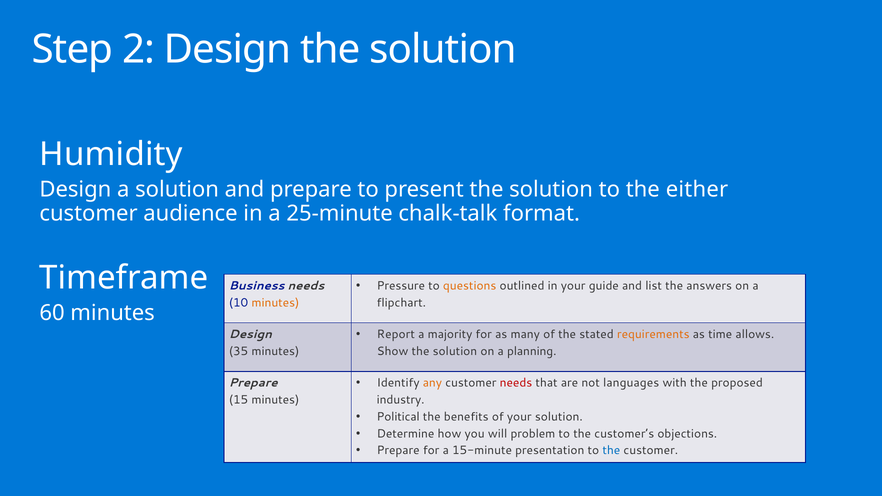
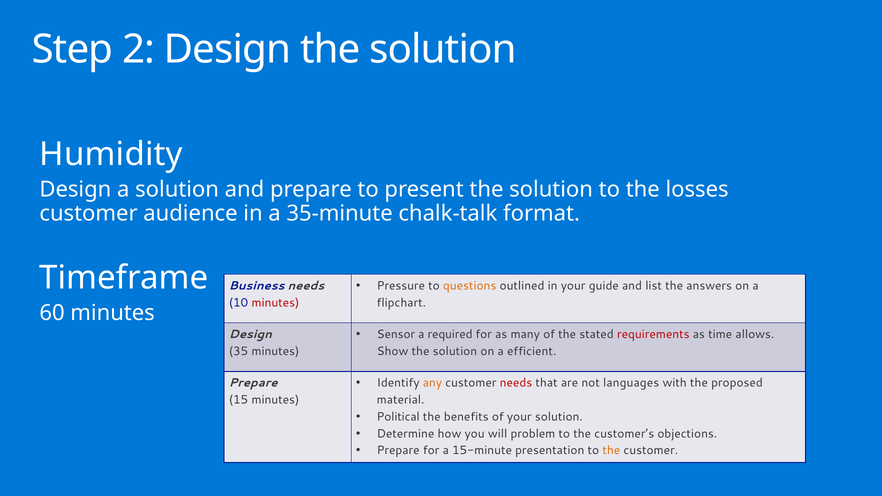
either: either -> losses
25-minute: 25-minute -> 35-minute
minutes at (275, 303) colour: orange -> red
Report: Report -> Sensor
majority: majority -> required
requirements colour: orange -> red
planning: planning -> efficient
industry: industry -> material
the at (611, 451) colour: blue -> orange
